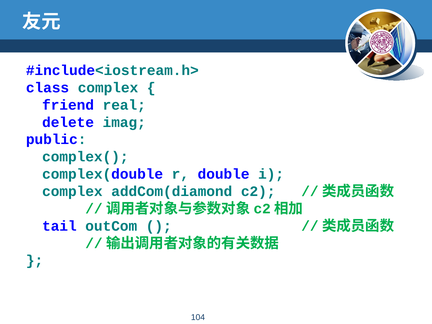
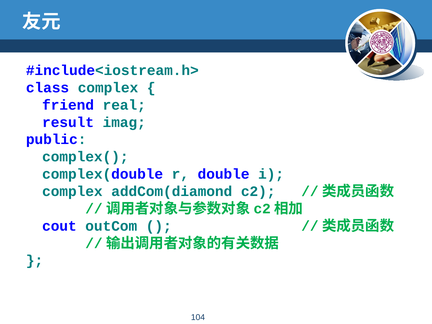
delete: delete -> result
tail: tail -> cout
